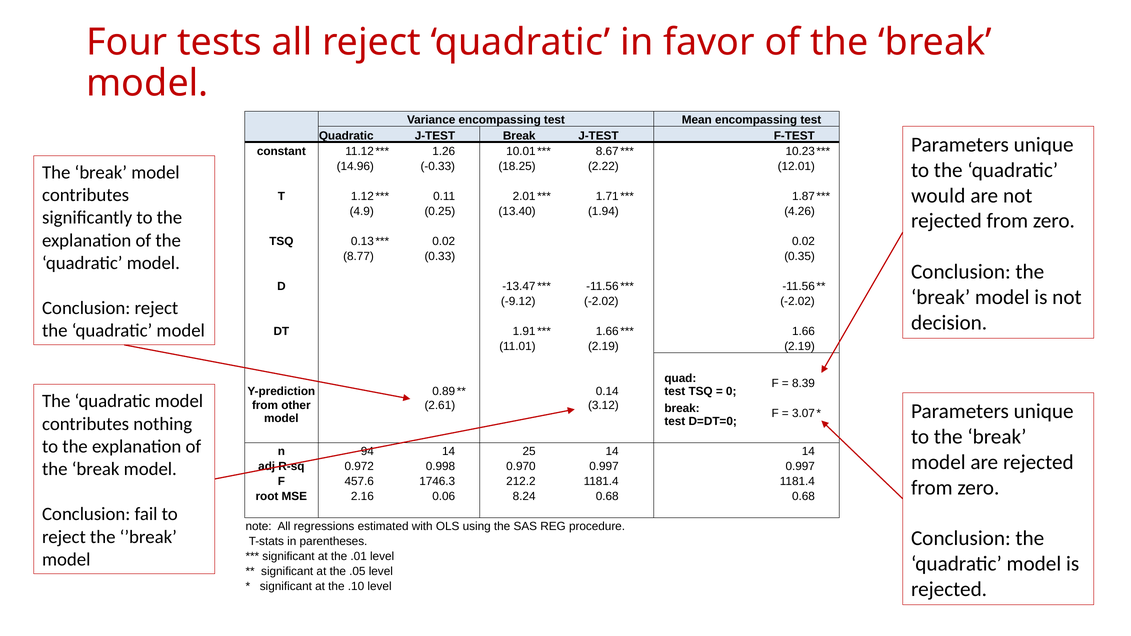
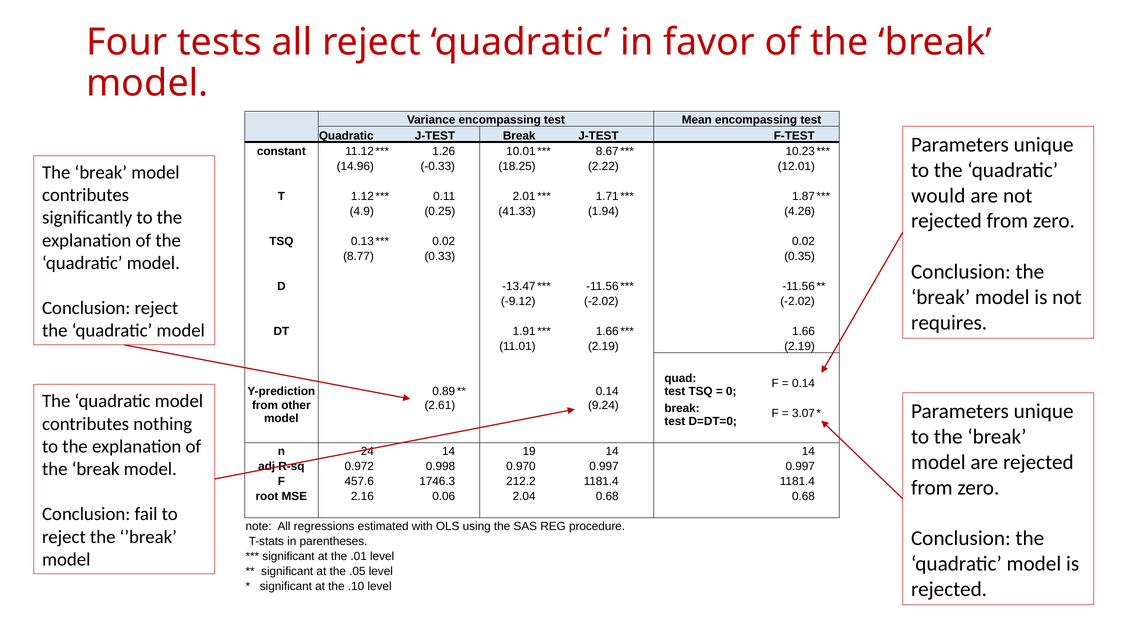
13.40: 13.40 -> 41.33
decision: decision -> requires
8.39 at (803, 383): 8.39 -> 0.14
3.12: 3.12 -> 9.24
94: 94 -> 24
25: 25 -> 19
8.24: 8.24 -> 2.04
